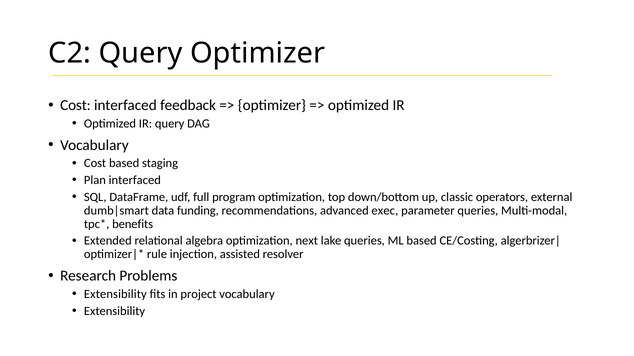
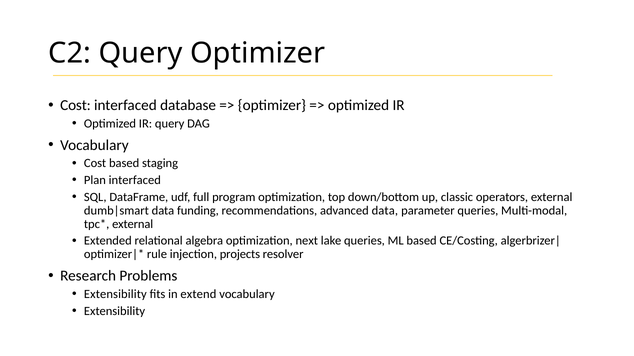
feedback: feedback -> database
advanced exec: exec -> data
benefits at (133, 224): benefits -> external
assisted: assisted -> projects
project: project -> extend
